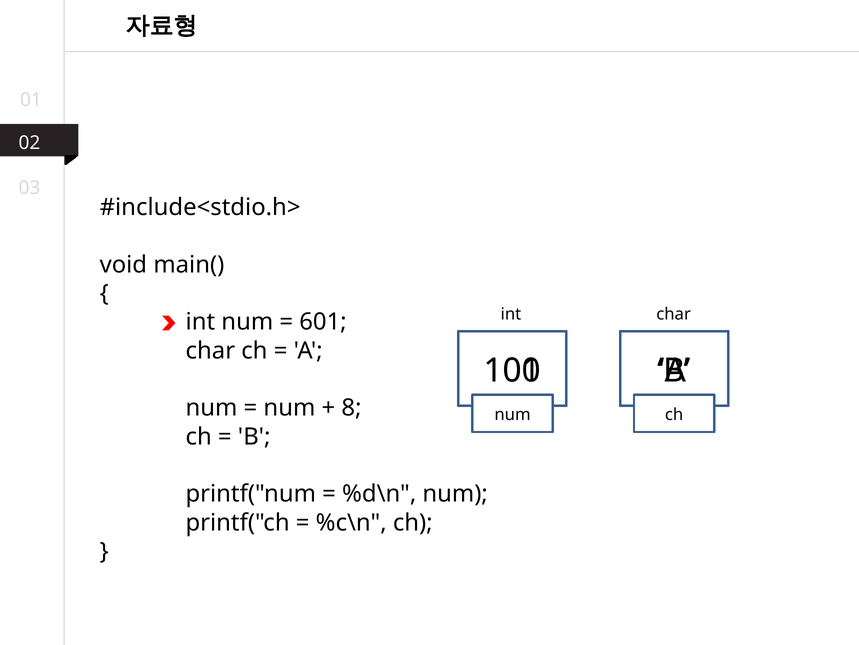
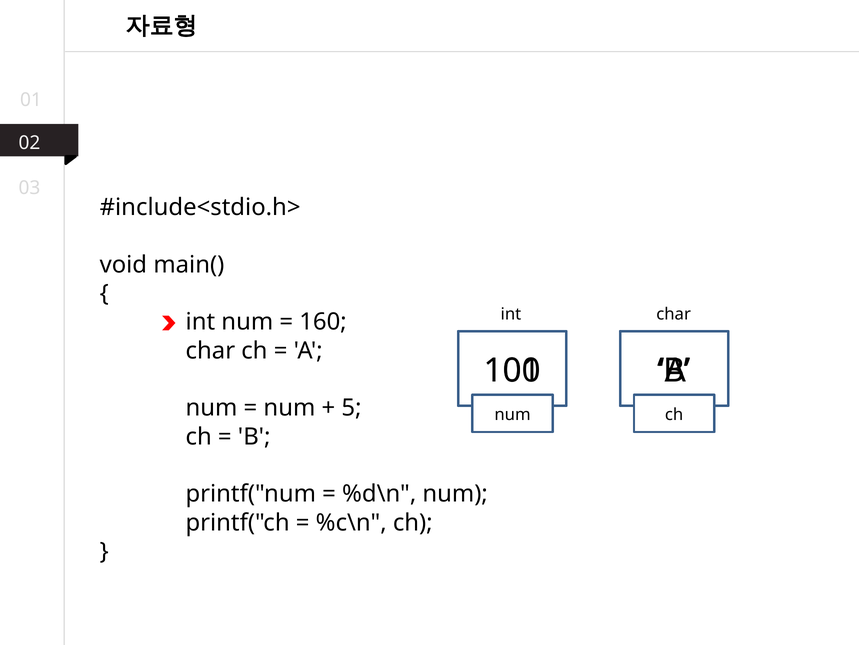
601: 601 -> 160
8: 8 -> 5
